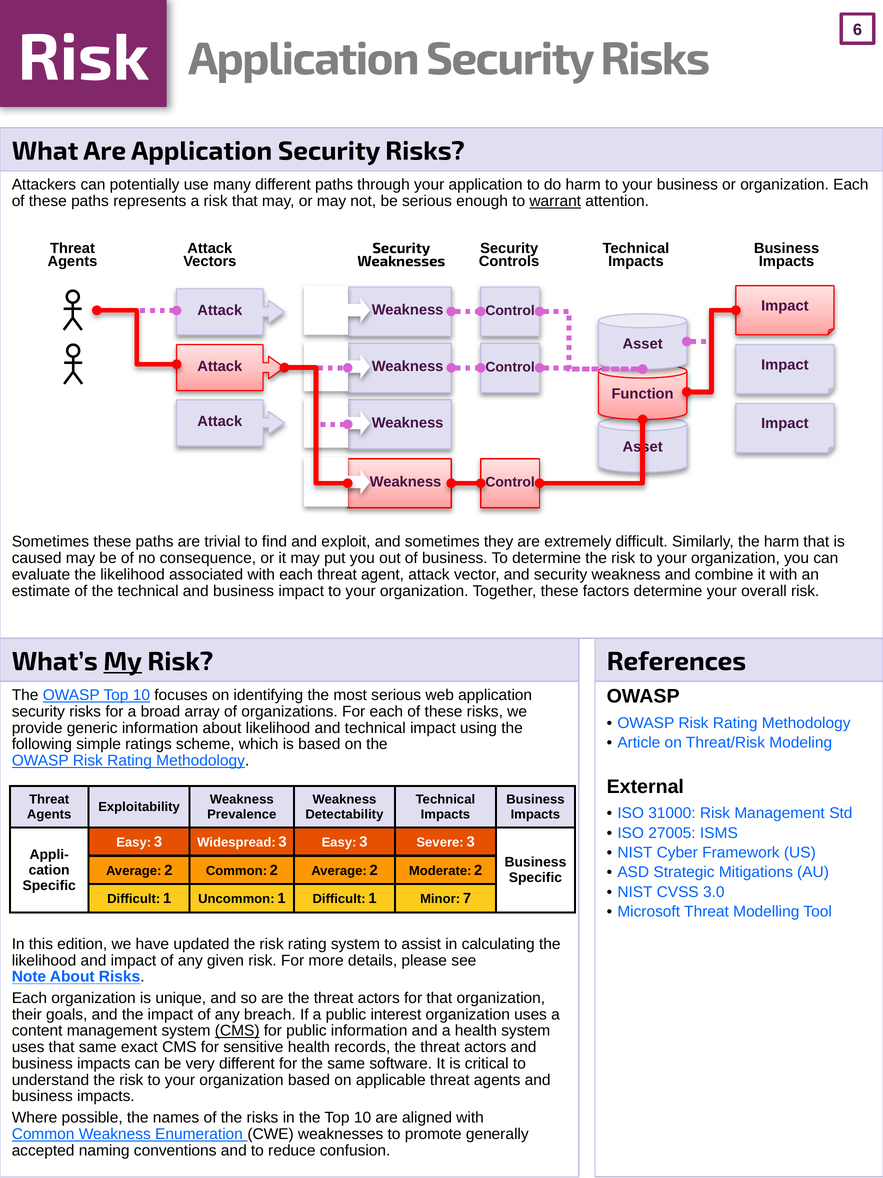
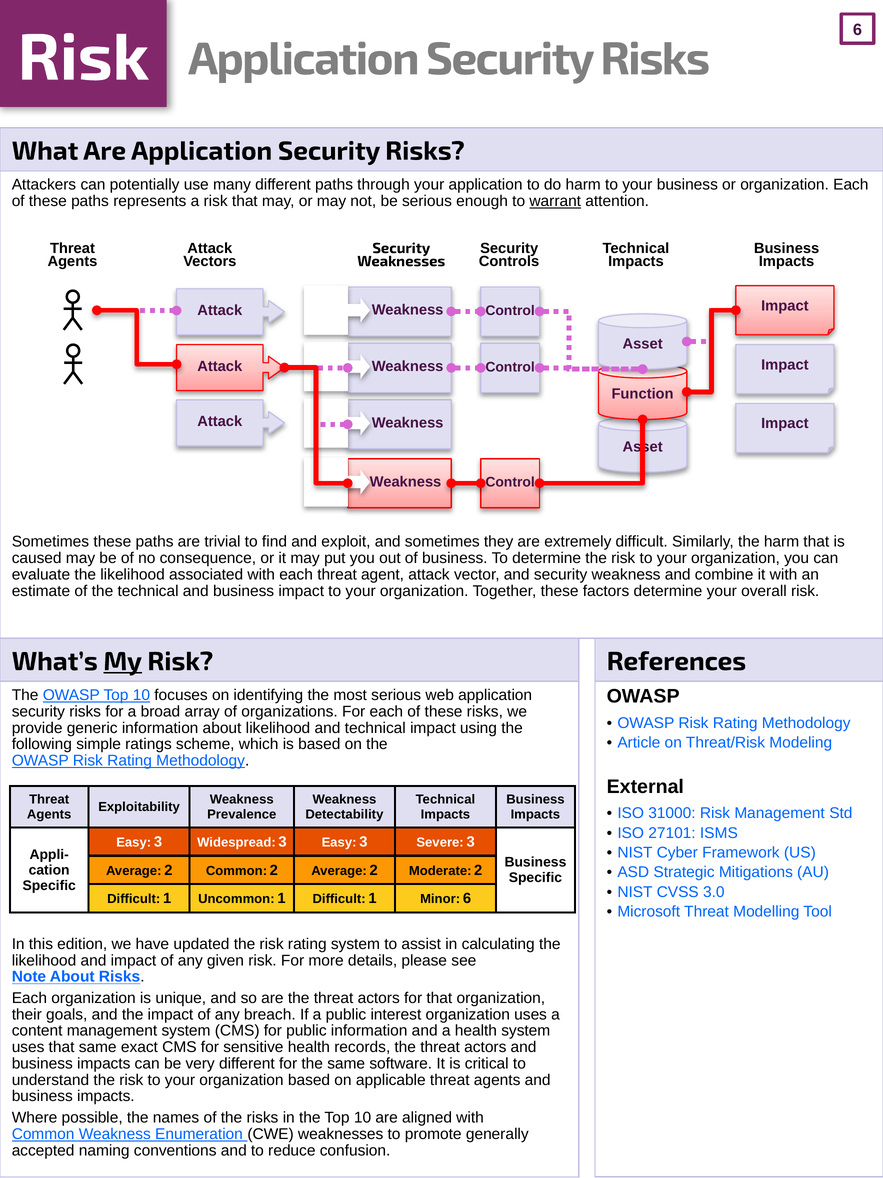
27005: 27005 -> 27101
Minor 7: 7 -> 6
CMS at (237, 1030) underline: present -> none
